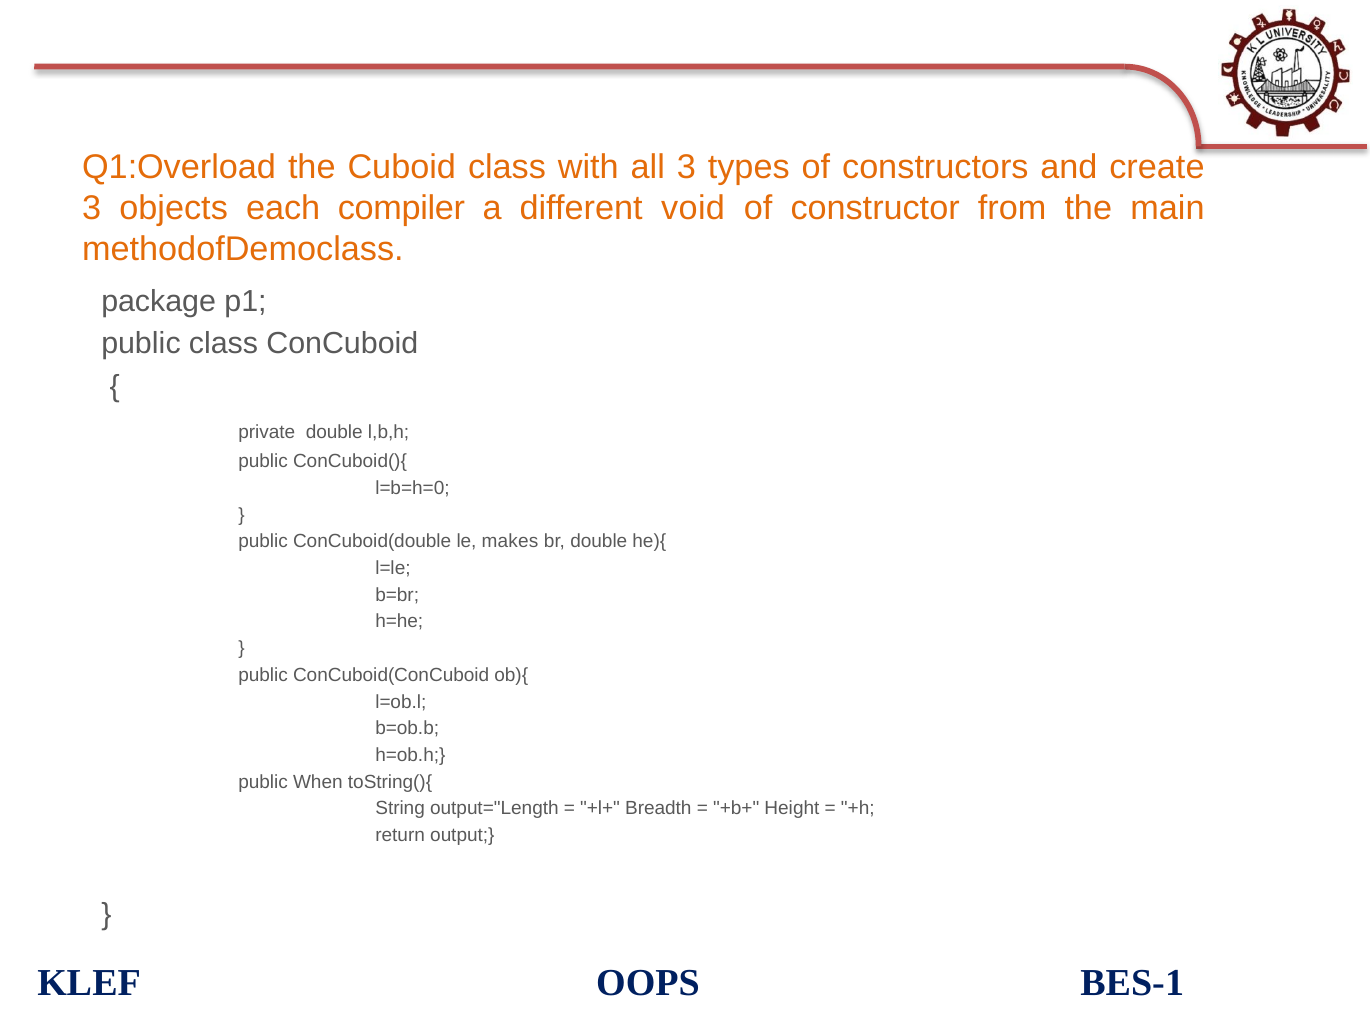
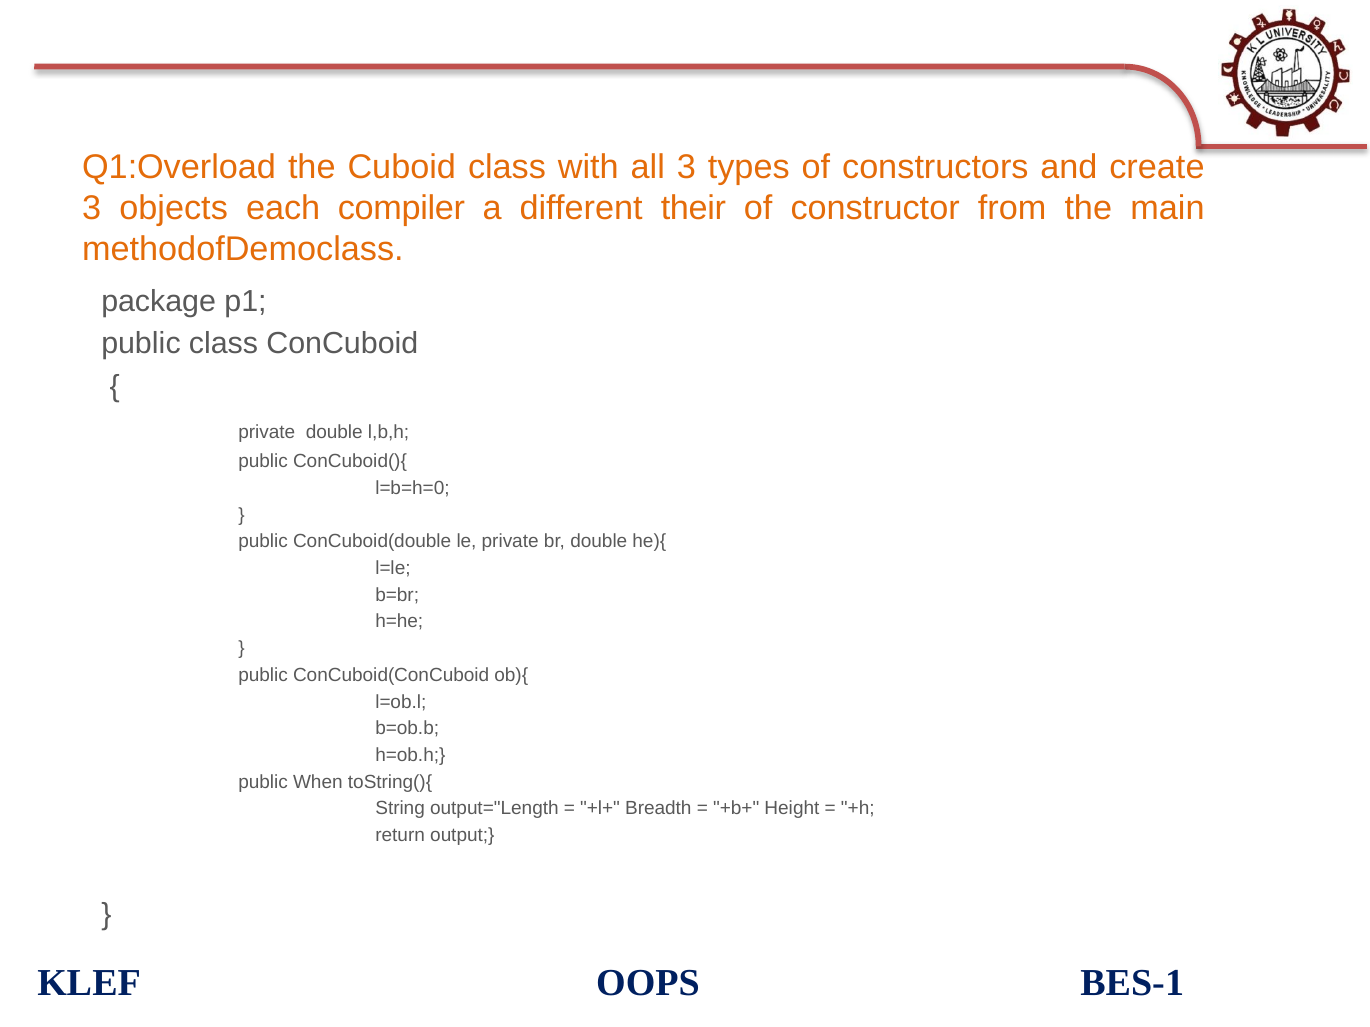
void: void -> their
le makes: makes -> private
